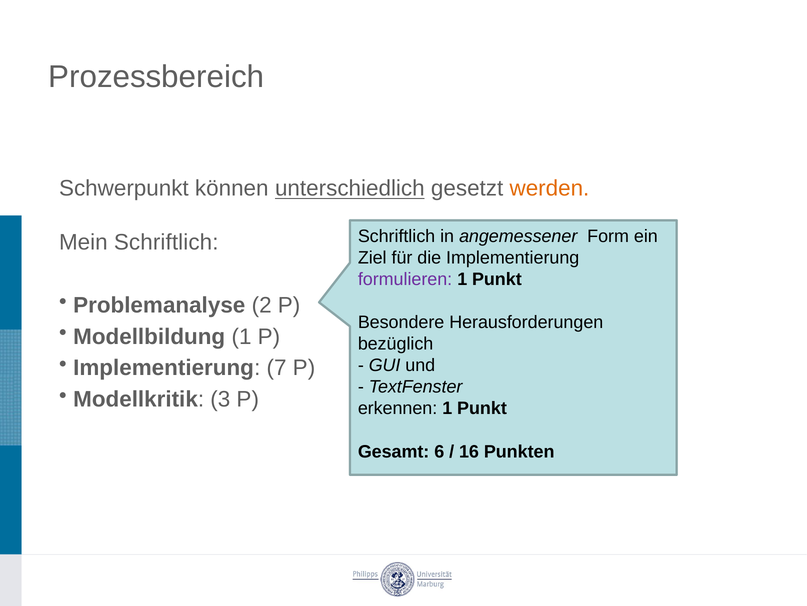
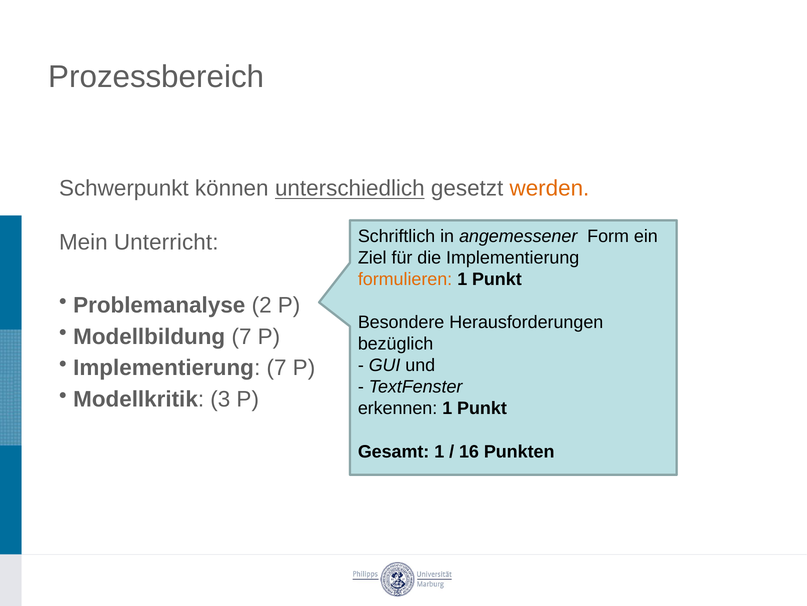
Mein Schriftlich: Schriftlich -> Unterricht
formulieren colour: purple -> orange
Modellbildung 1: 1 -> 7
Gesamt 6: 6 -> 1
